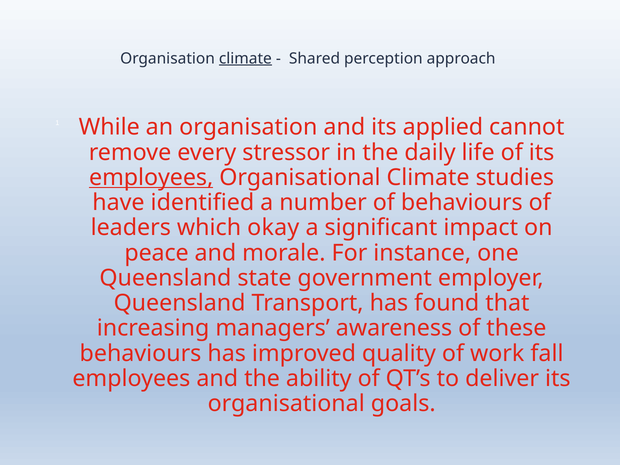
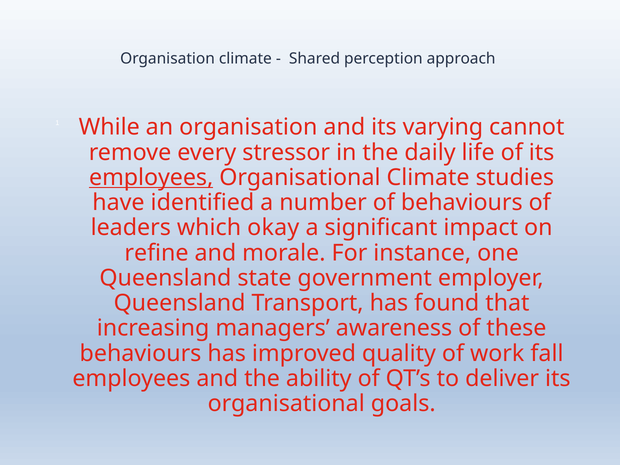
climate at (245, 58) underline: present -> none
applied: applied -> varying
peace: peace -> refine
